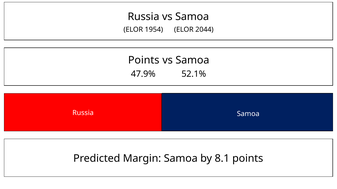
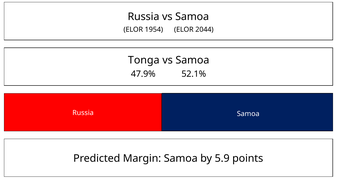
Points at (144, 60): Points -> Tonga
8.1: 8.1 -> 5.9
